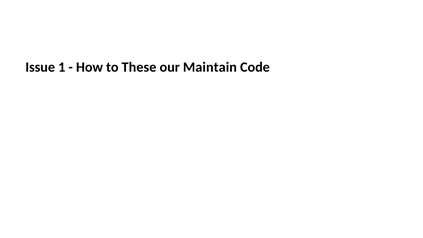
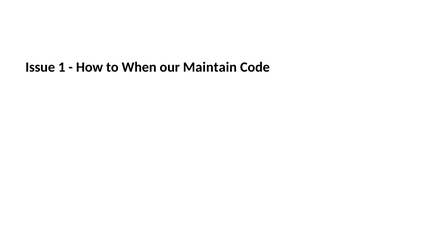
These: These -> When
